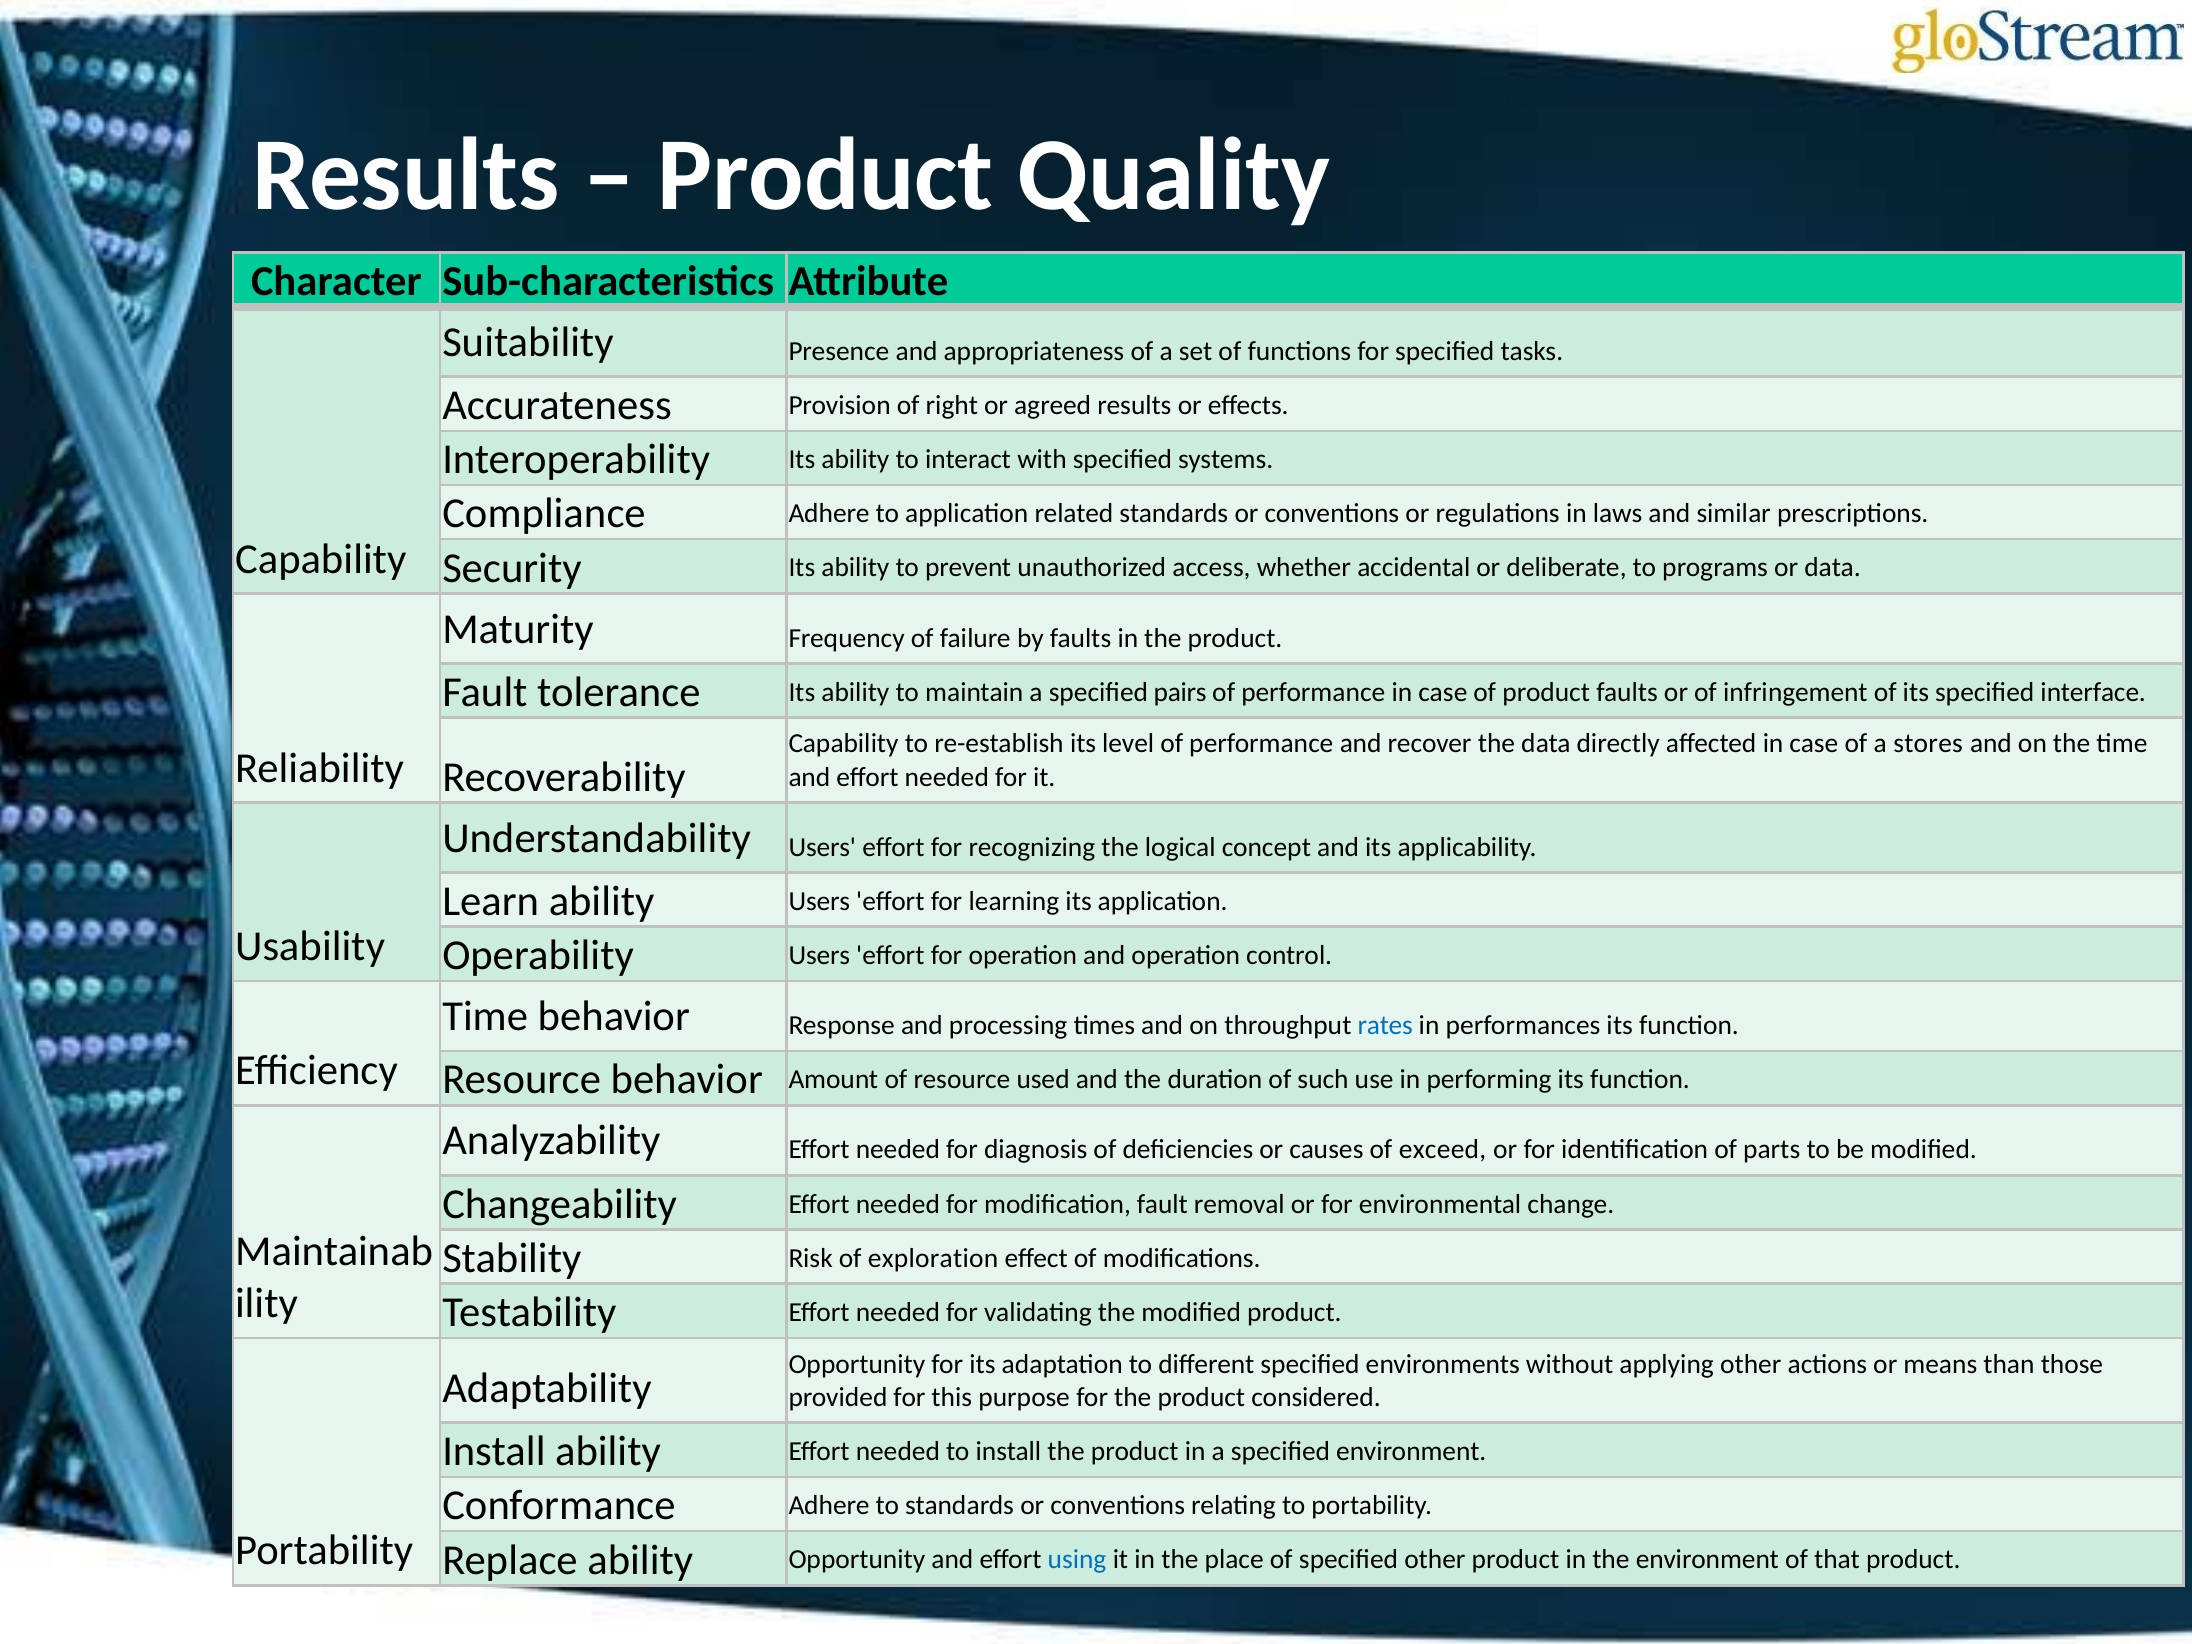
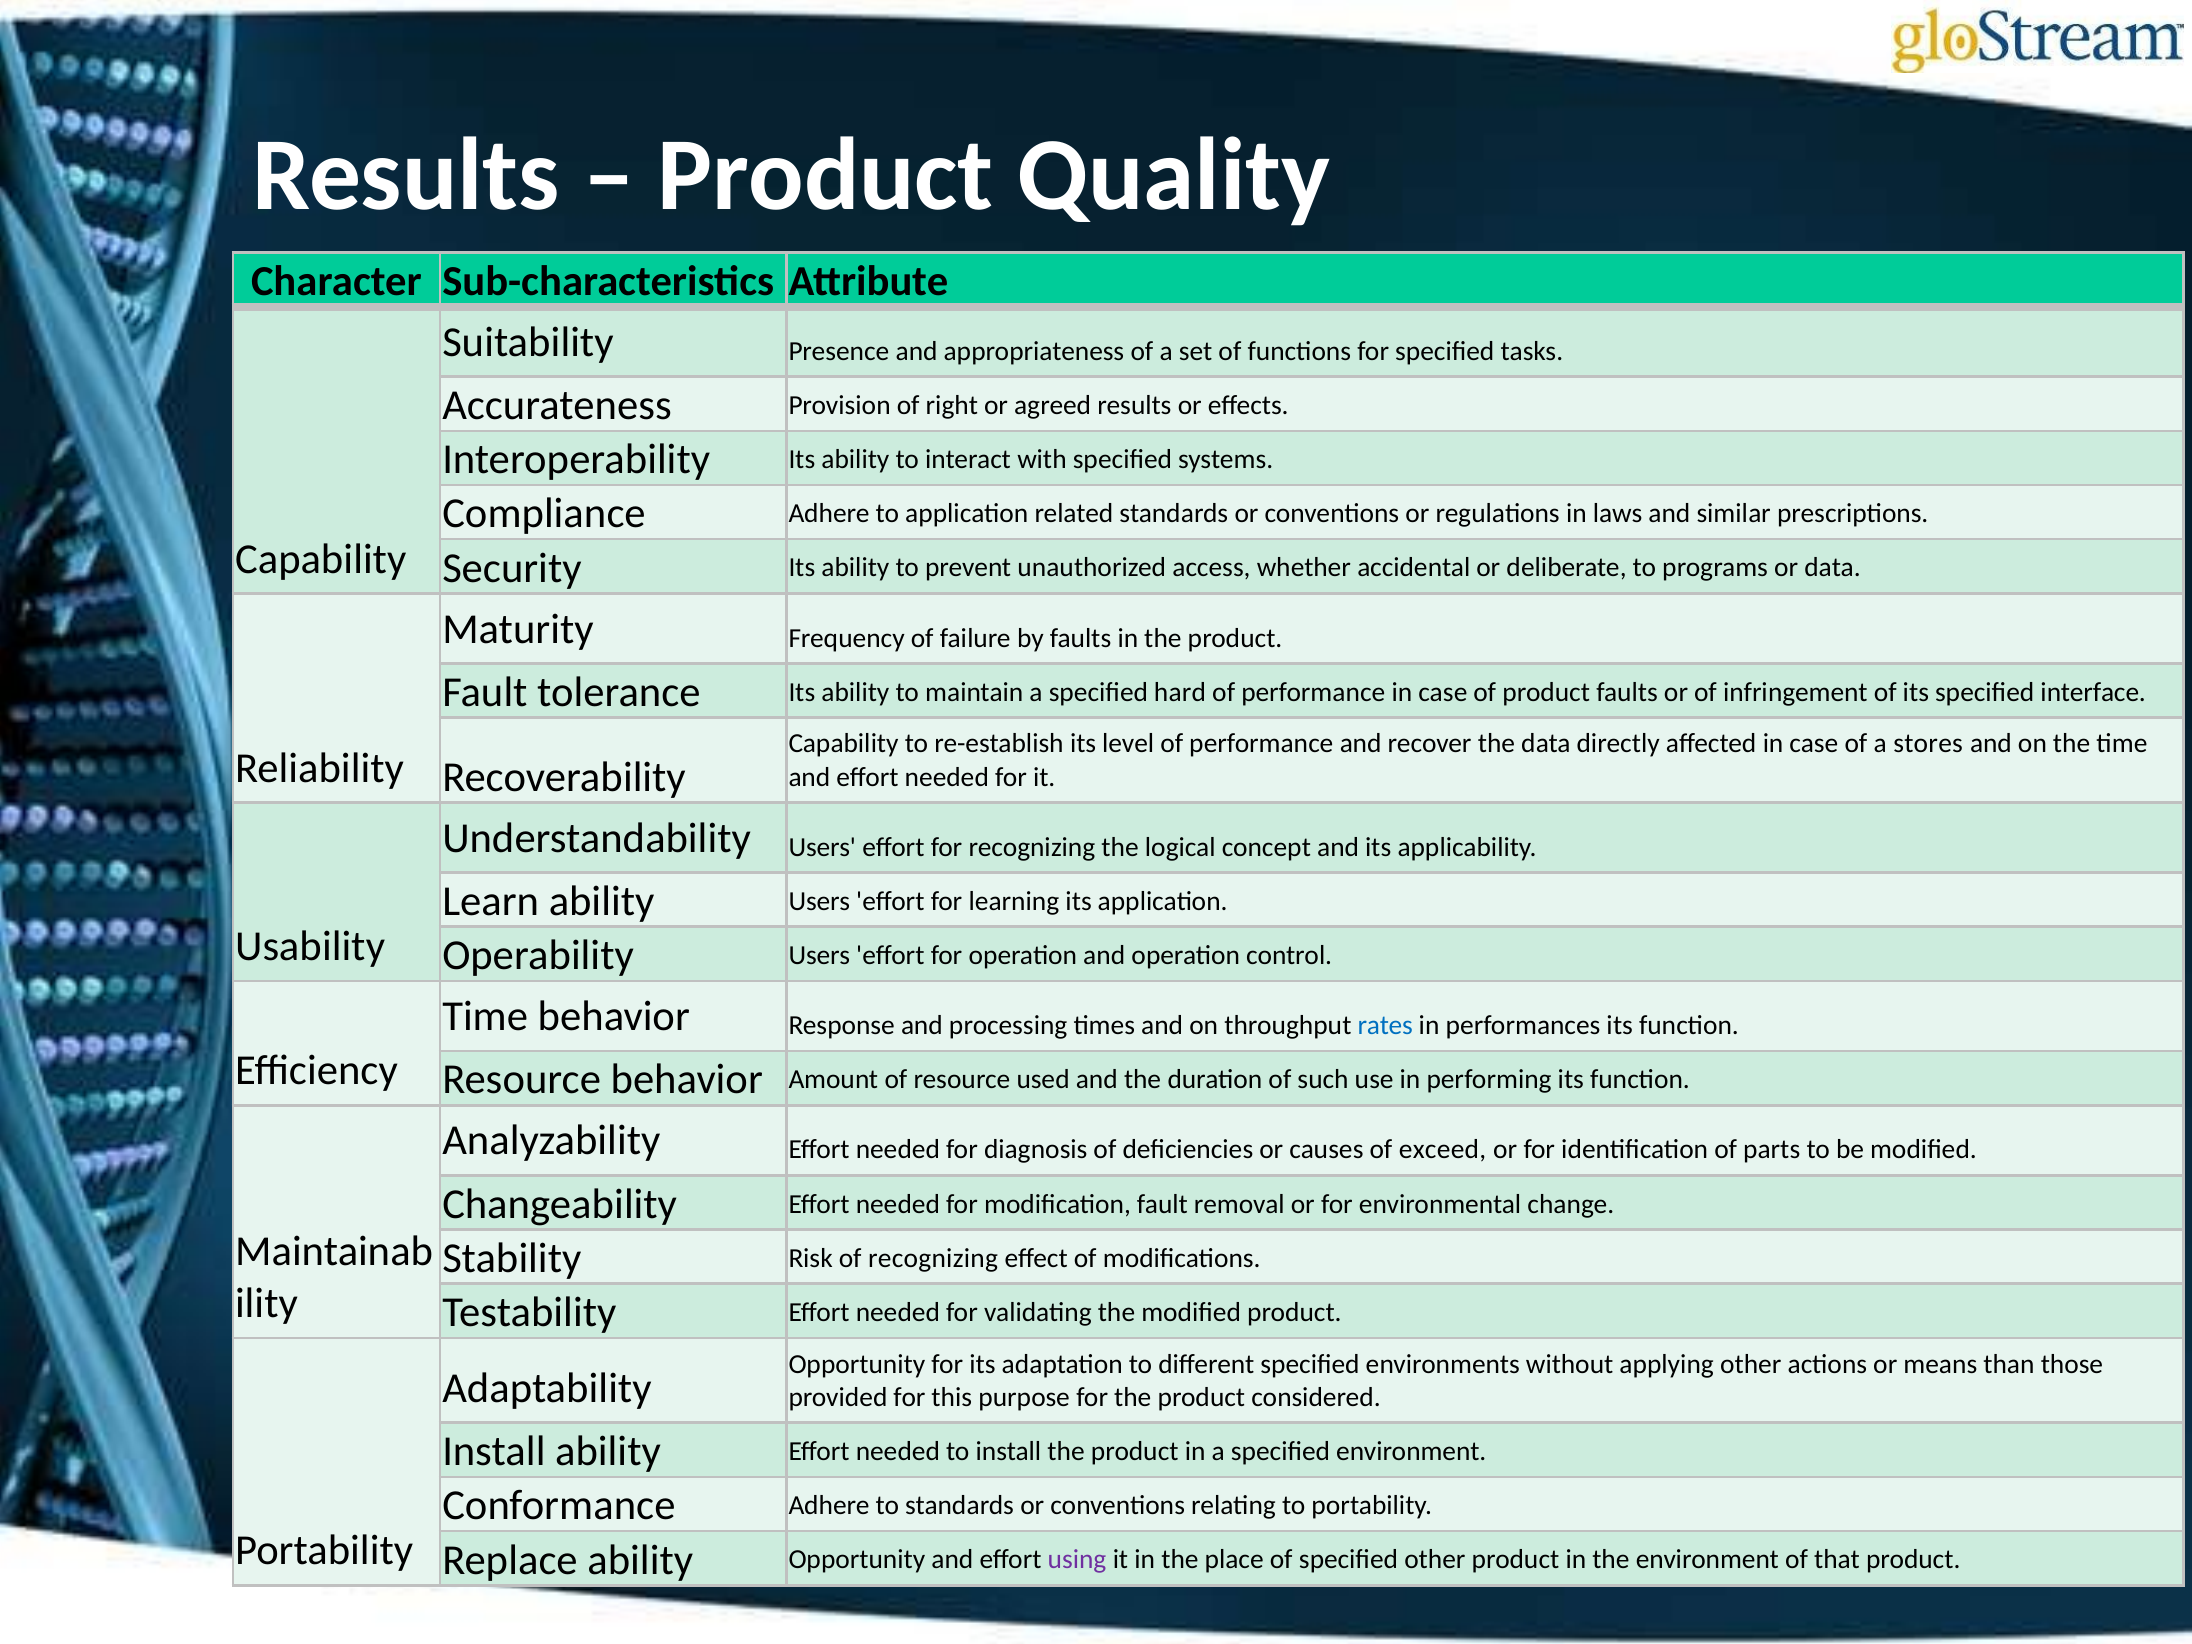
pairs: pairs -> hard
of exploration: exploration -> recognizing
using colour: blue -> purple
